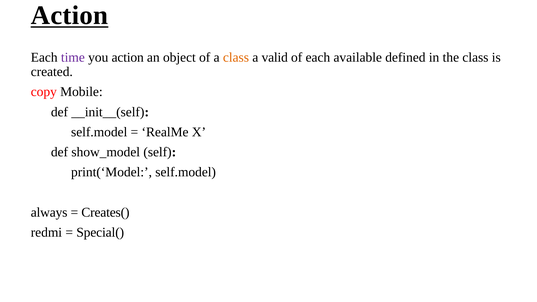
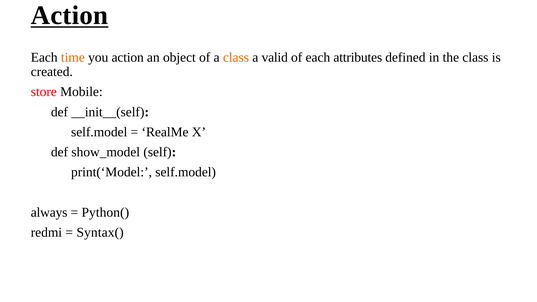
time colour: purple -> orange
available: available -> attributes
copy: copy -> store
Creates(: Creates( -> Python(
Special(: Special( -> Syntax(
